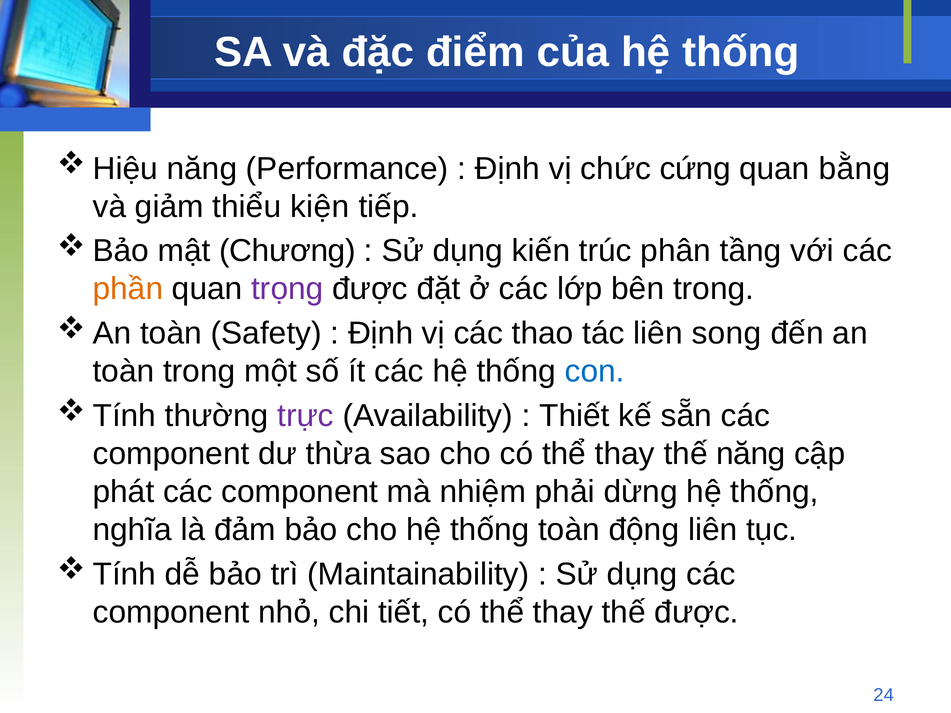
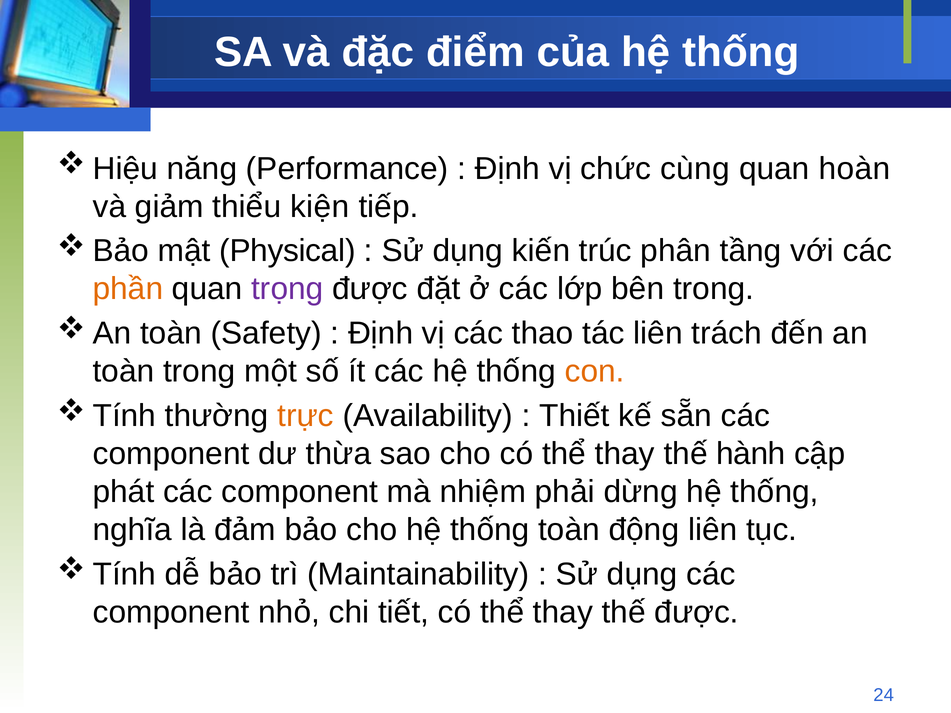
cứng: cứng -> cùng
bằng: bằng -> hoàn
Chương: Chương -> Physical
song: song -> trách
con colour: blue -> orange
trực colour: purple -> orange
thế năng: năng -> hành
